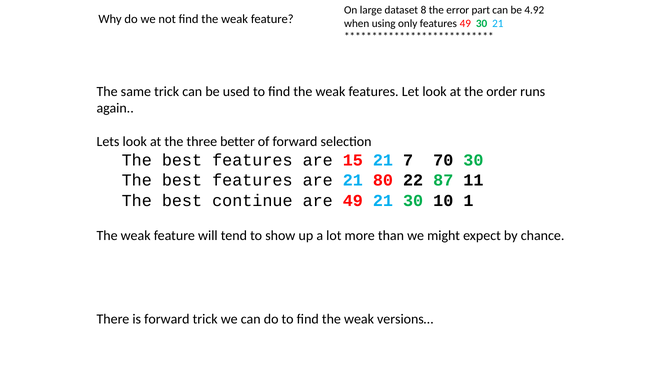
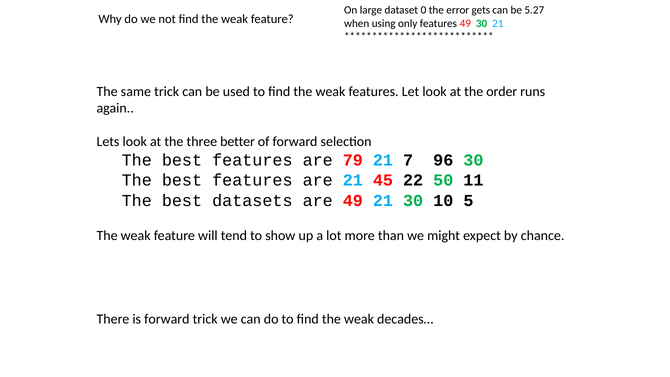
8: 8 -> 0
part: part -> gets
4.92: 4.92 -> 5.27
15: 15 -> 79
70: 70 -> 96
80: 80 -> 45
87: 87 -> 50
continue: continue -> datasets
1: 1 -> 5
versions…: versions… -> decades…
